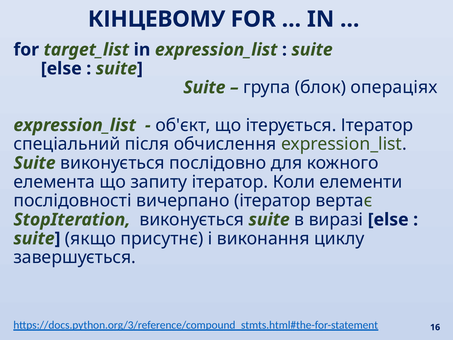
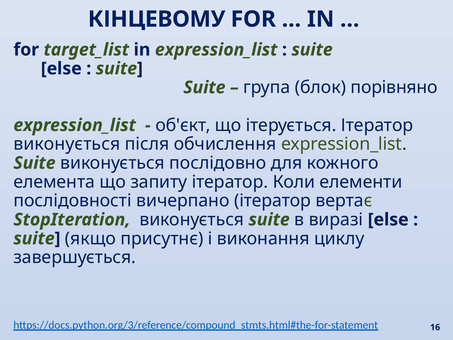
операціях: операціях -> порівняно
спеціальний at (67, 144): спеціальний -> виконується
